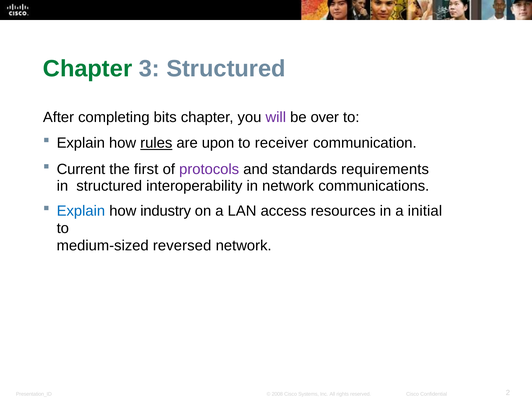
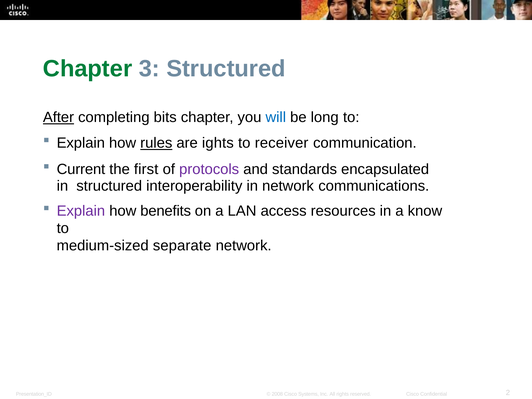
After underline: none -> present
will colour: purple -> blue
over: over -> long
upon: upon -> ights
requirements: requirements -> encapsulated
Explain at (81, 211) colour: blue -> purple
industry: industry -> benefits
initial: initial -> know
reversed: reversed -> separate
